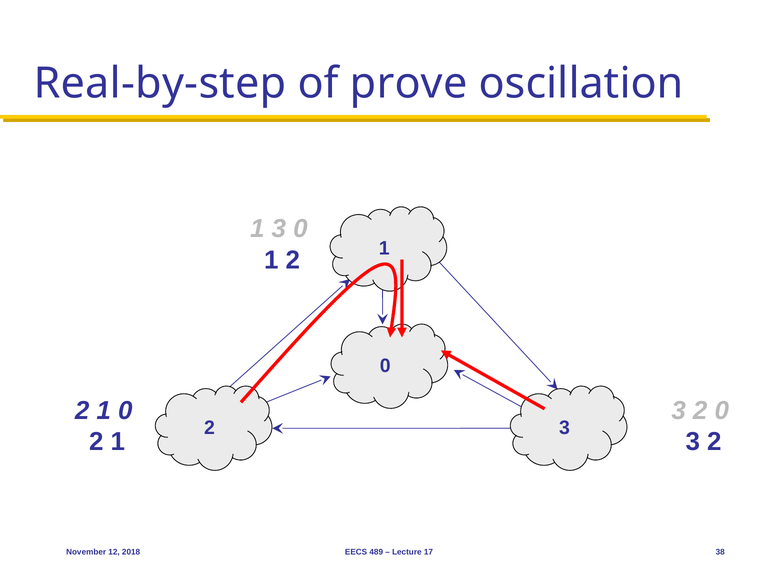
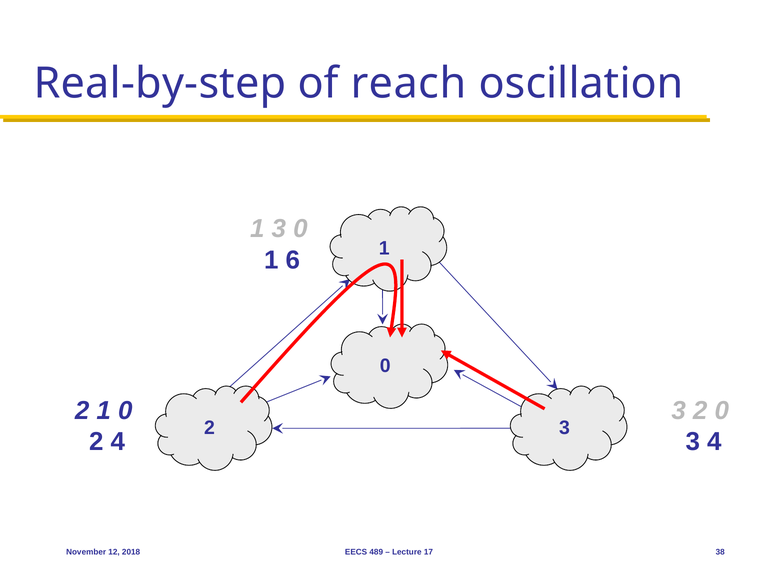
prove: prove -> reach
2 at (293, 260): 2 -> 6
1 at (118, 441): 1 -> 4
2 at (715, 441): 2 -> 4
